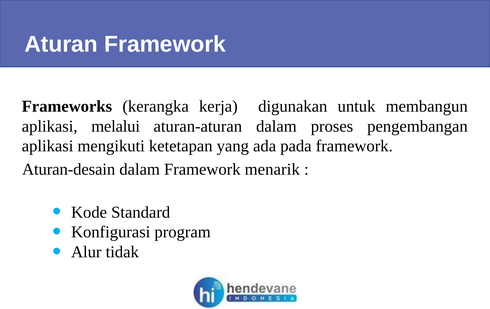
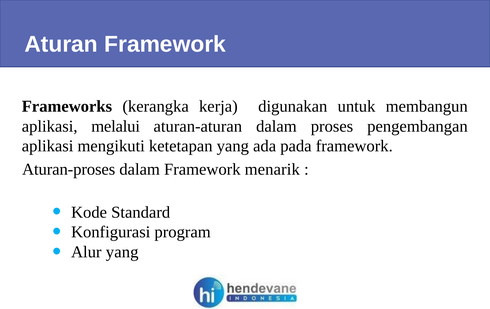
Aturan-desain: Aturan-desain -> Aturan-proses
Alur tidak: tidak -> yang
